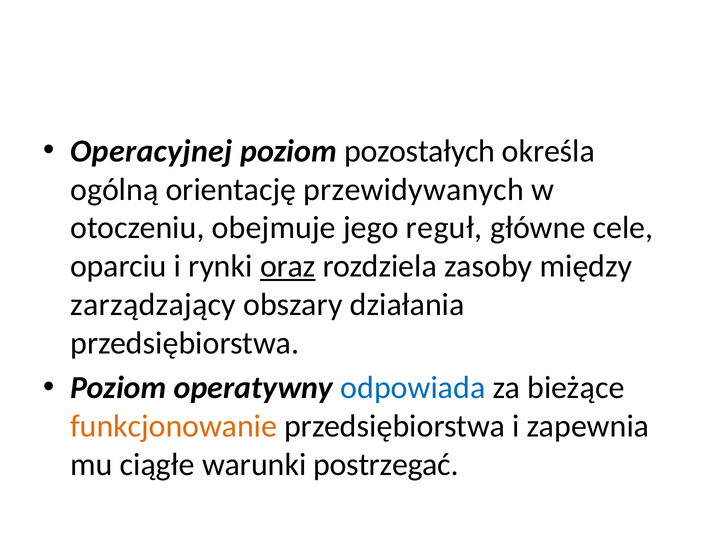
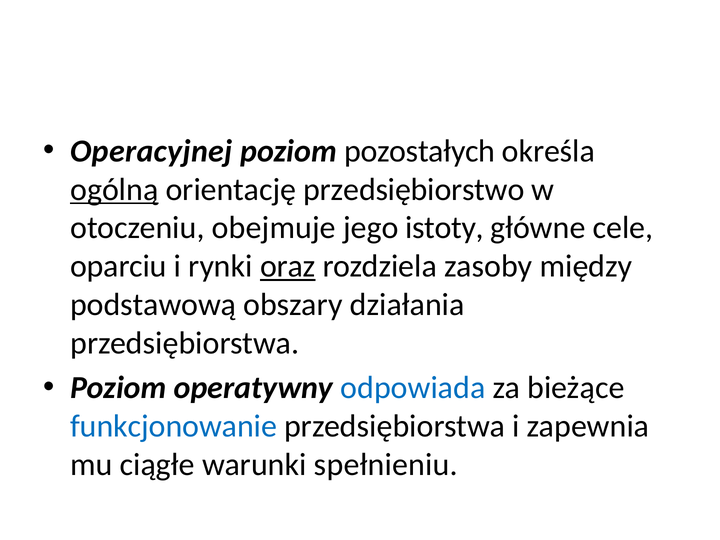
ogólną underline: none -> present
przewidywanych: przewidywanych -> przedsiębiorstwo
reguł: reguł -> istoty
zarządzający: zarządzający -> podstawową
funkcjonowanie colour: orange -> blue
postrzegać: postrzegać -> spełnieniu
